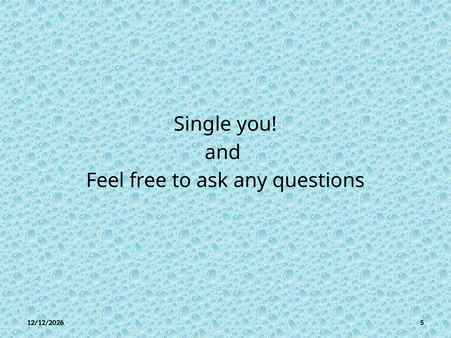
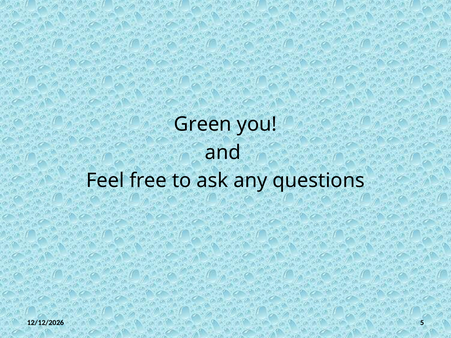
Single: Single -> Green
